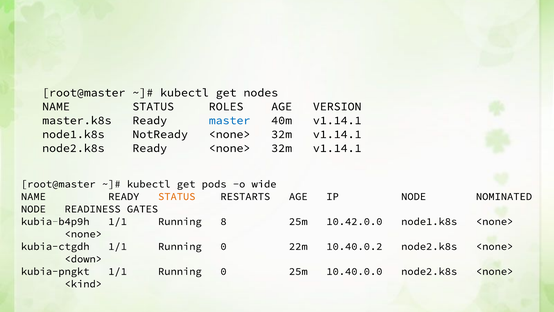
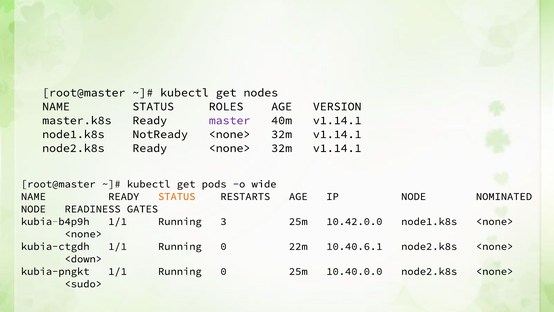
master colour: blue -> purple
8: 8 -> 3
10.40.0.2: 10.40.0.2 -> 10.40.6.1
<kind>: <kind> -> <sudo>
